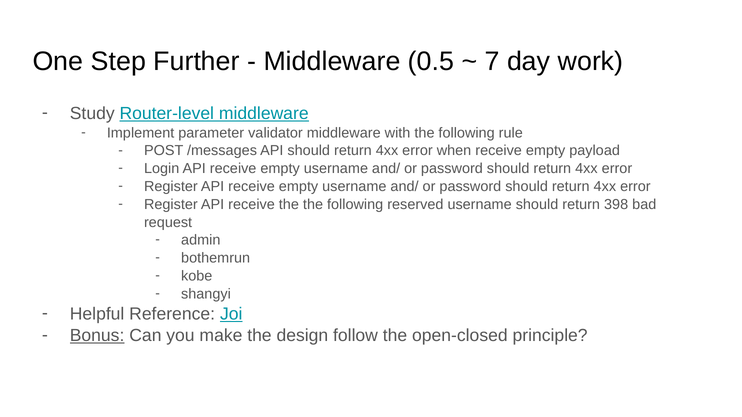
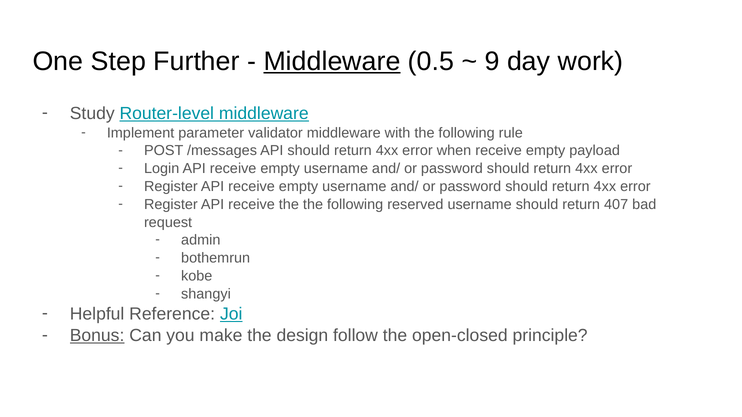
Middleware at (332, 61) underline: none -> present
7: 7 -> 9
398: 398 -> 407
